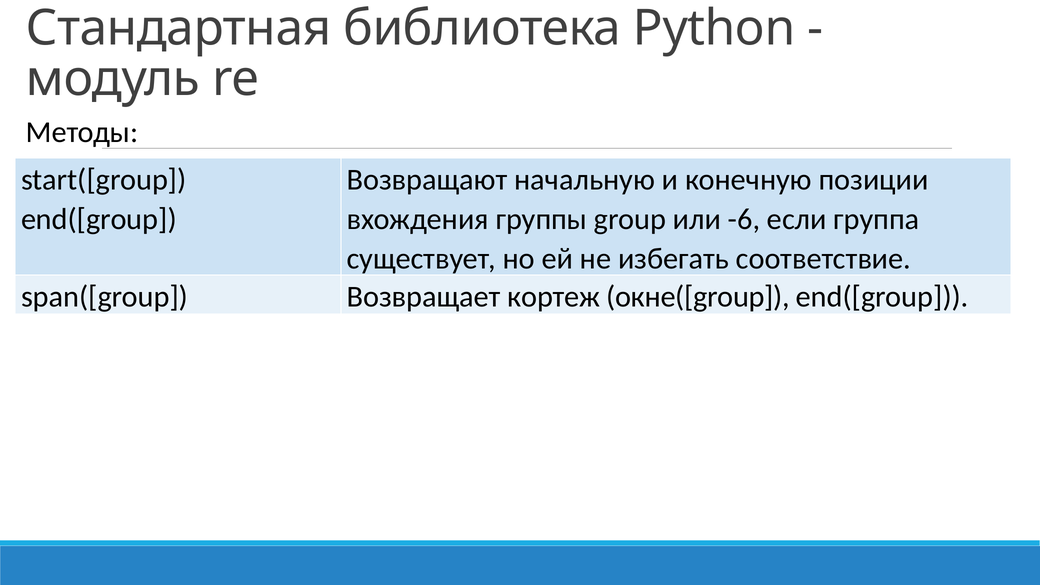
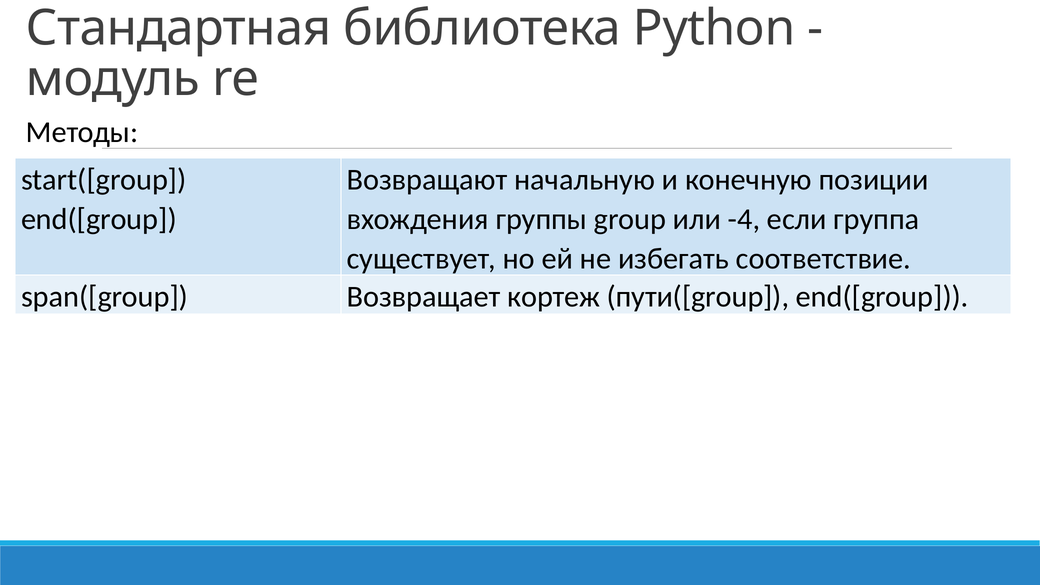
-6: -6 -> -4
окне([group: окне([group -> пути([group
